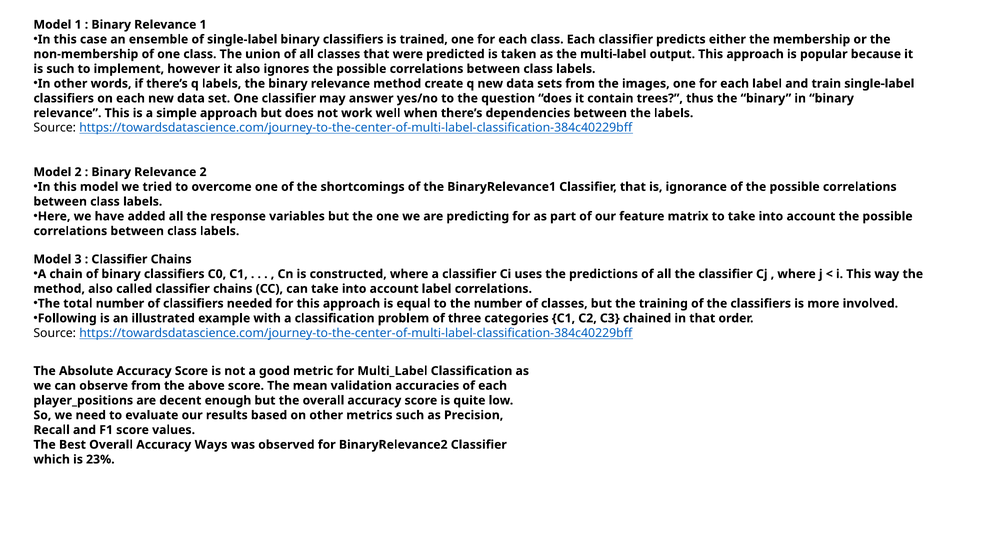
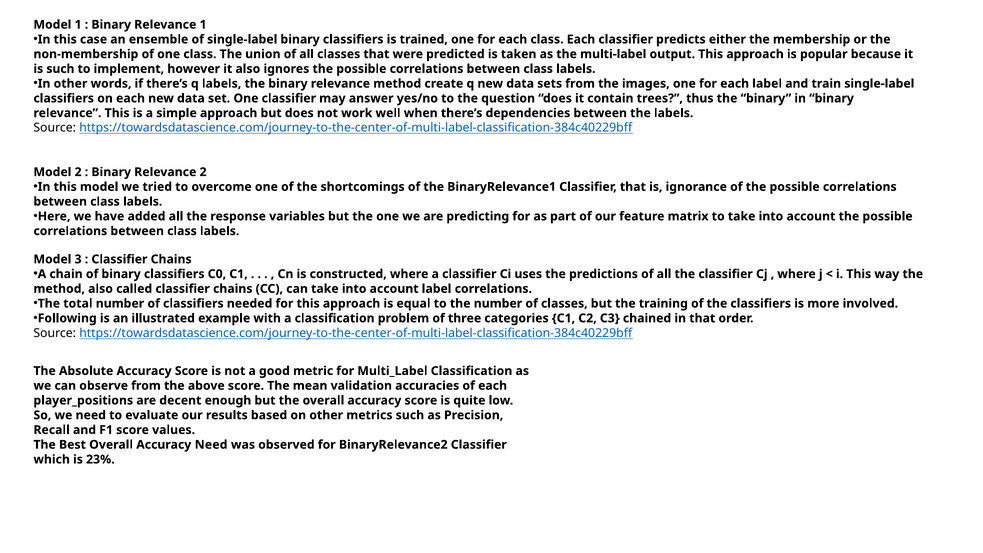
Accuracy Ways: Ways -> Need
